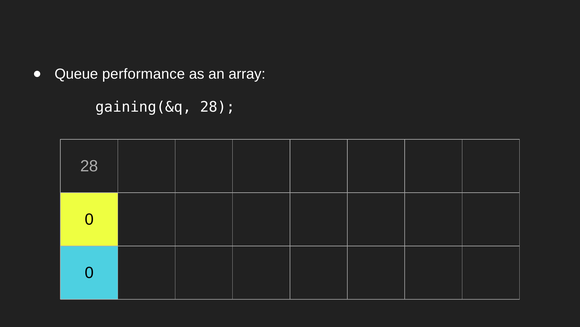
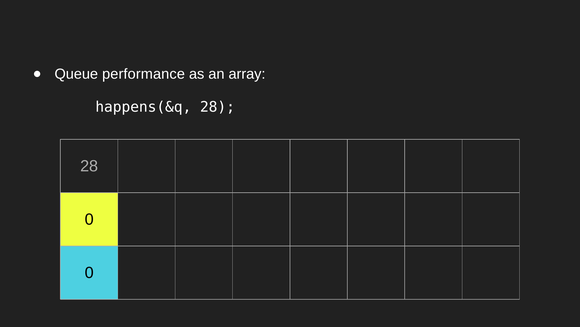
gaining(&q: gaining(&q -> happens(&q
